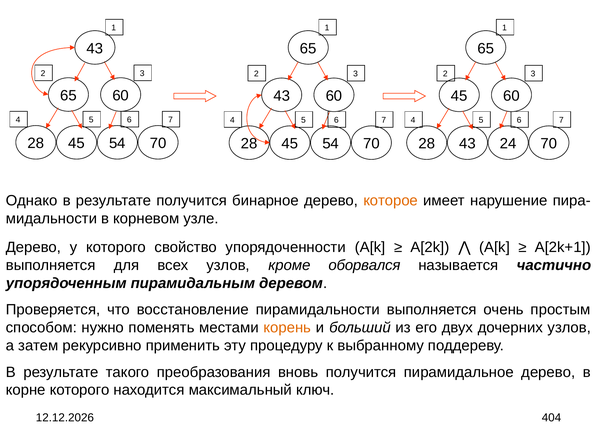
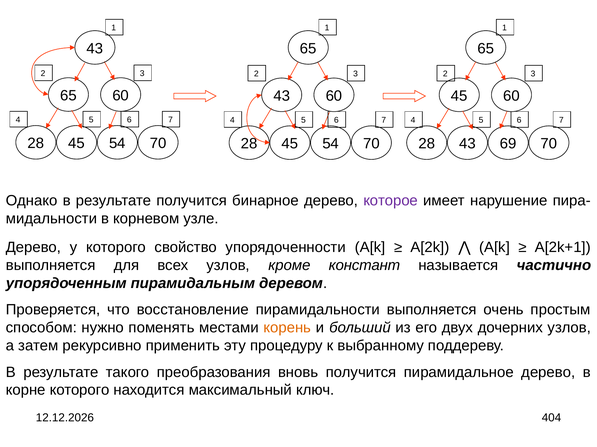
24: 24 -> 69
которое colour: orange -> purple
оборвался: оборвался -> констант
